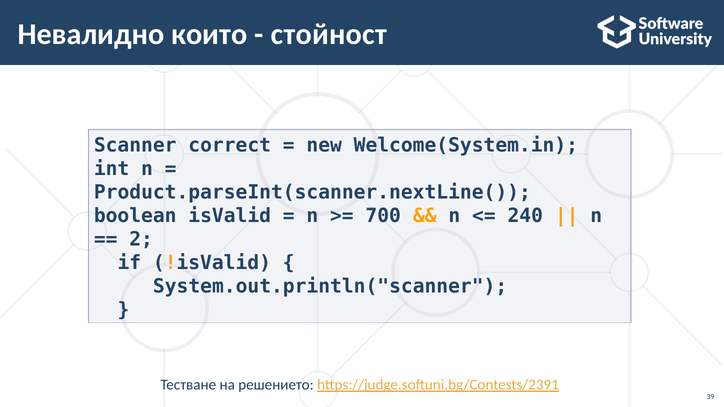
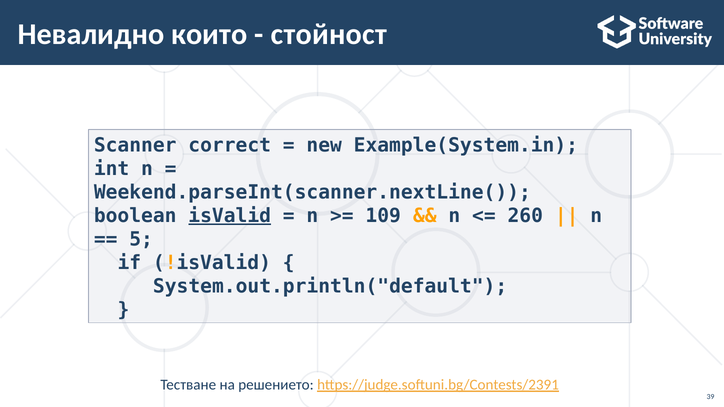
Welcome(System.in: Welcome(System.in -> Example(System.in
Product.parseInt(scanner.nextLine(: Product.parseInt(scanner.nextLine( -> Weekend.parseInt(scanner.nextLine(
isValid underline: none -> present
700: 700 -> 109
240: 240 -> 260
2: 2 -> 5
System.out.println("scanner: System.out.println("scanner -> System.out.println("default
